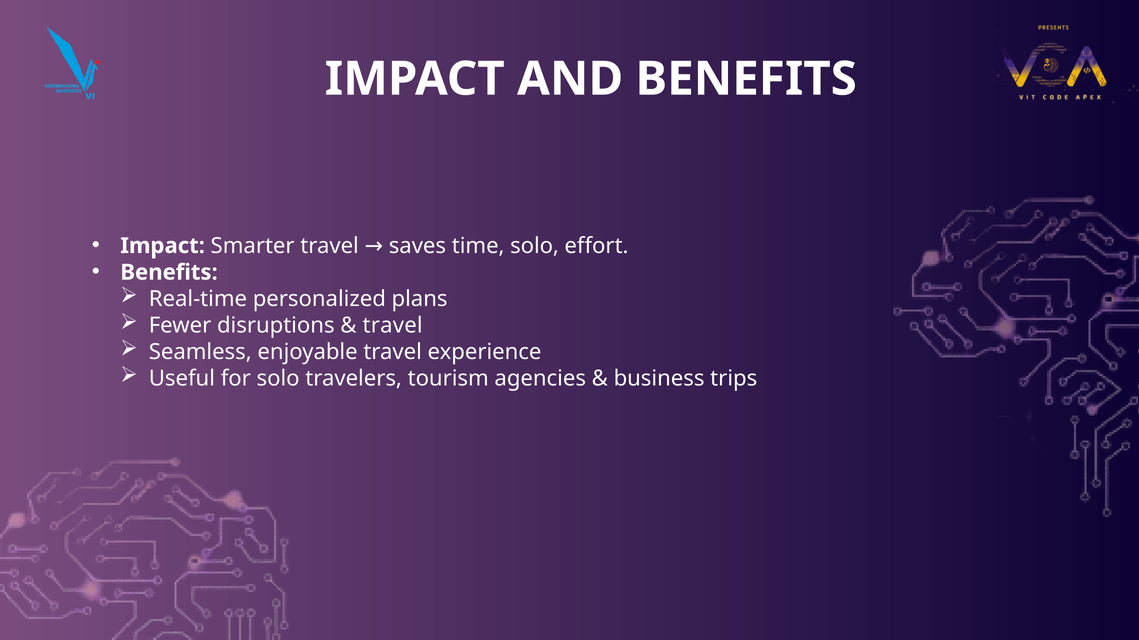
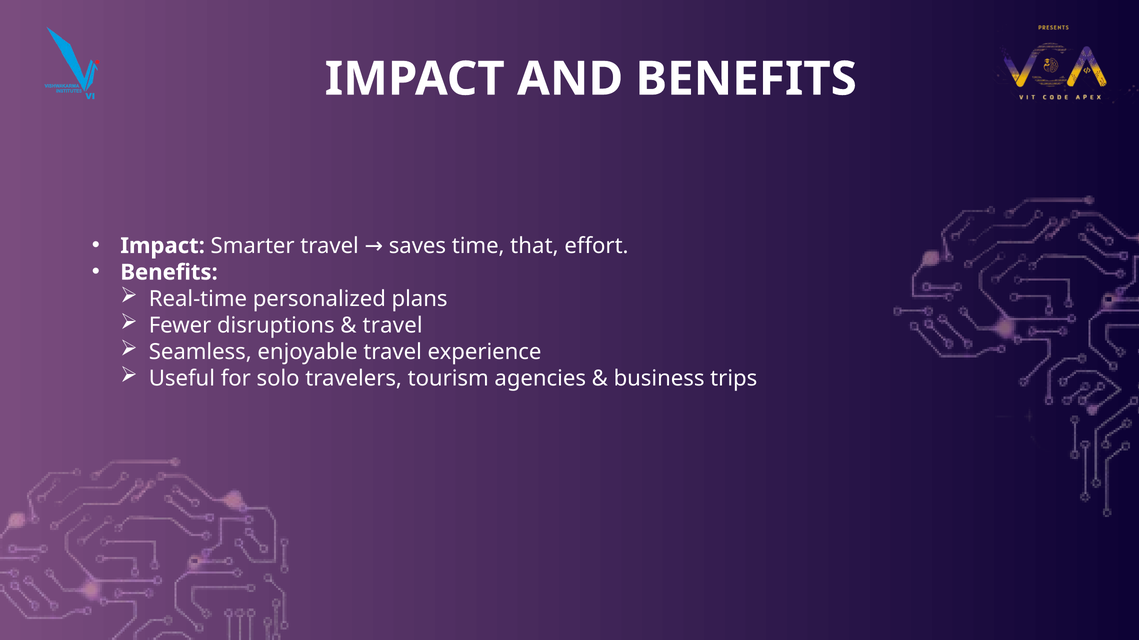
time solo: solo -> that
